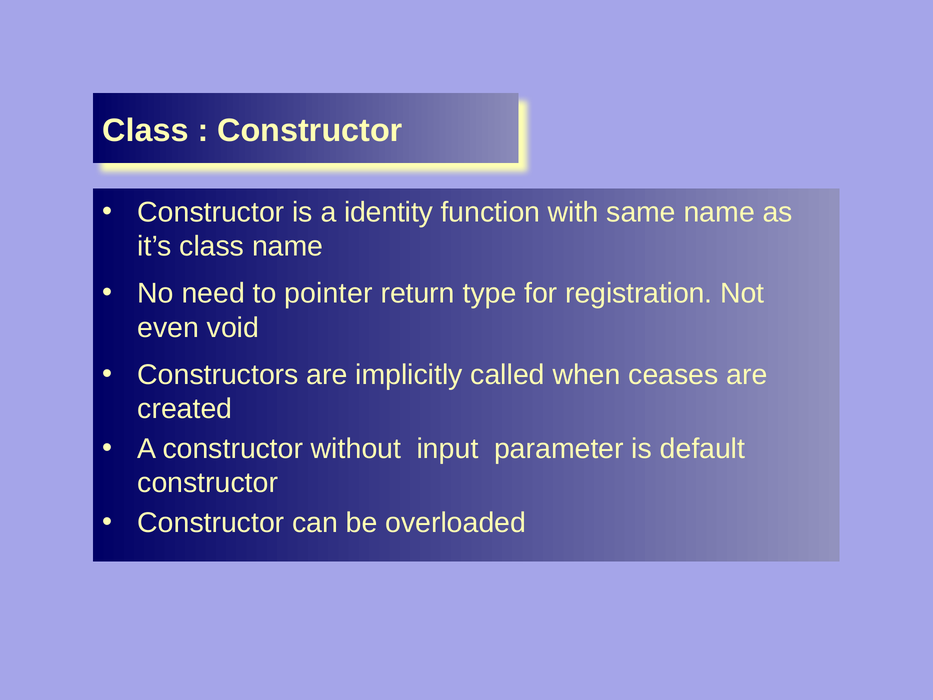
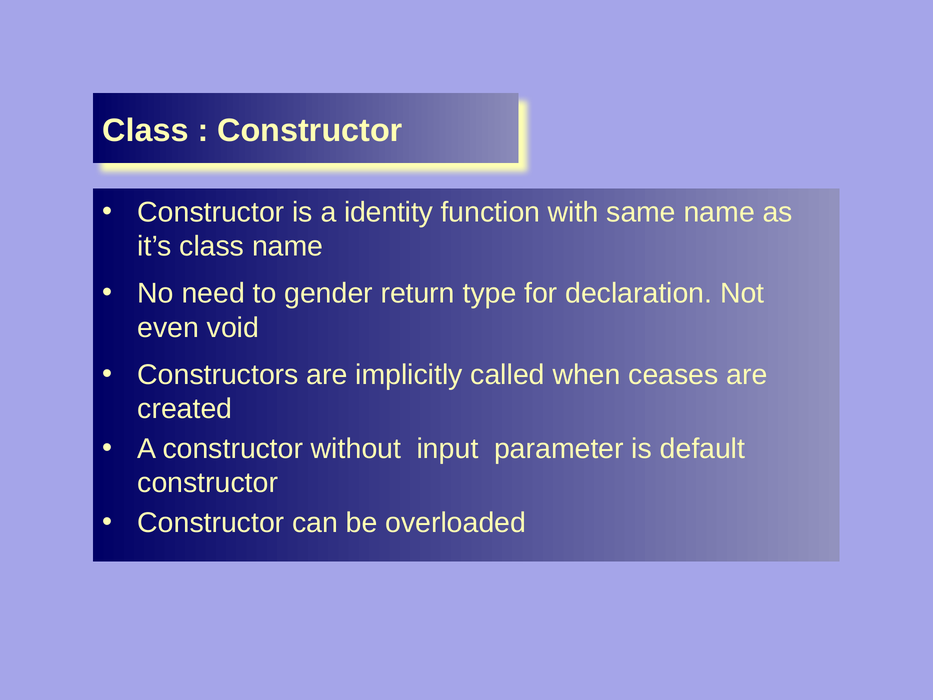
pointer: pointer -> gender
registration: registration -> declaration
